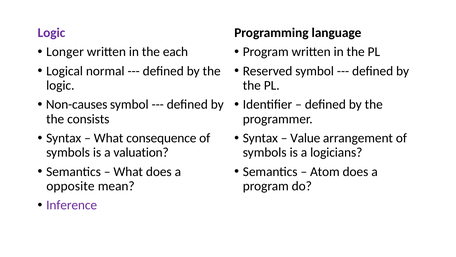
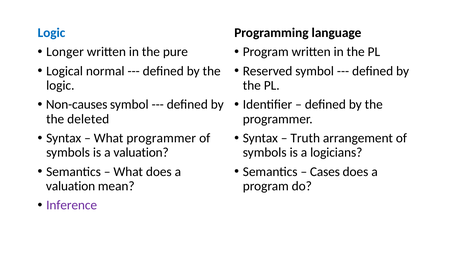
Logic at (51, 33) colour: purple -> blue
each: each -> pure
consists: consists -> deleted
What consequence: consequence -> programmer
Value: Value -> Truth
Atom: Atom -> Cases
opposite at (70, 186): opposite -> valuation
